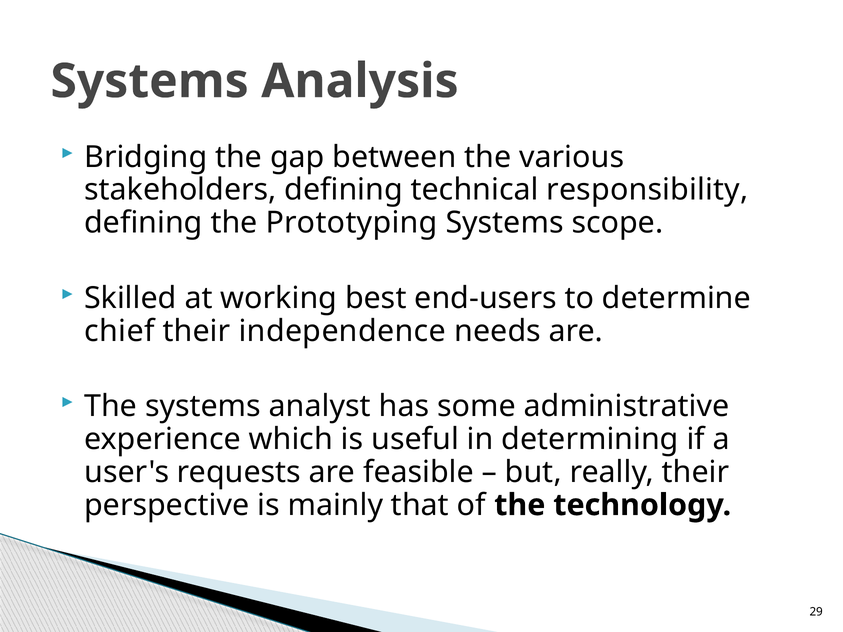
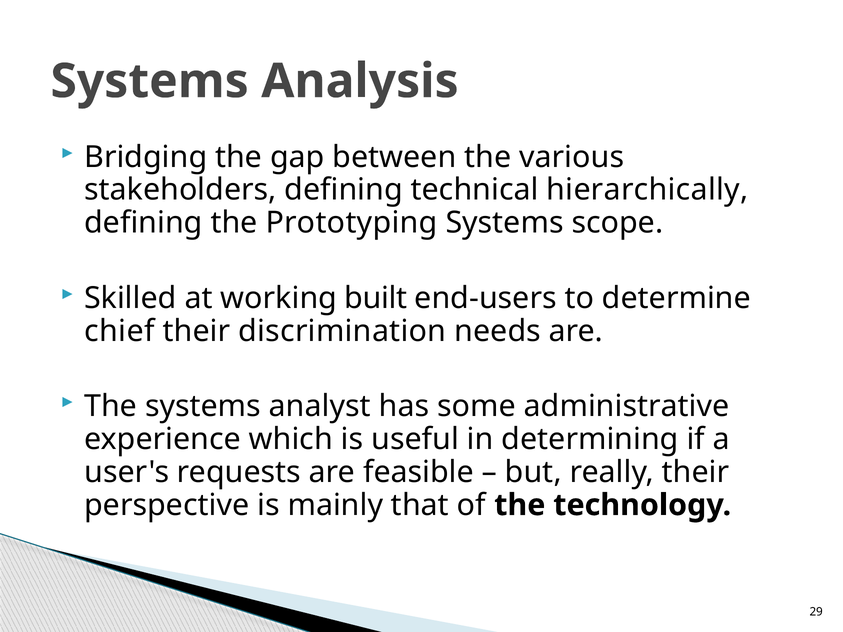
responsibility: responsibility -> hierarchically
best: best -> built
independence: independence -> discrimination
